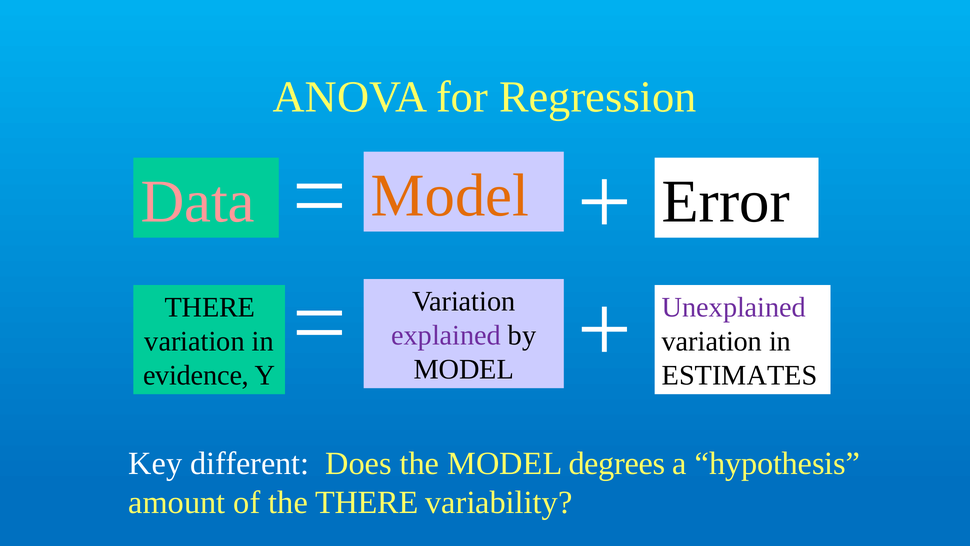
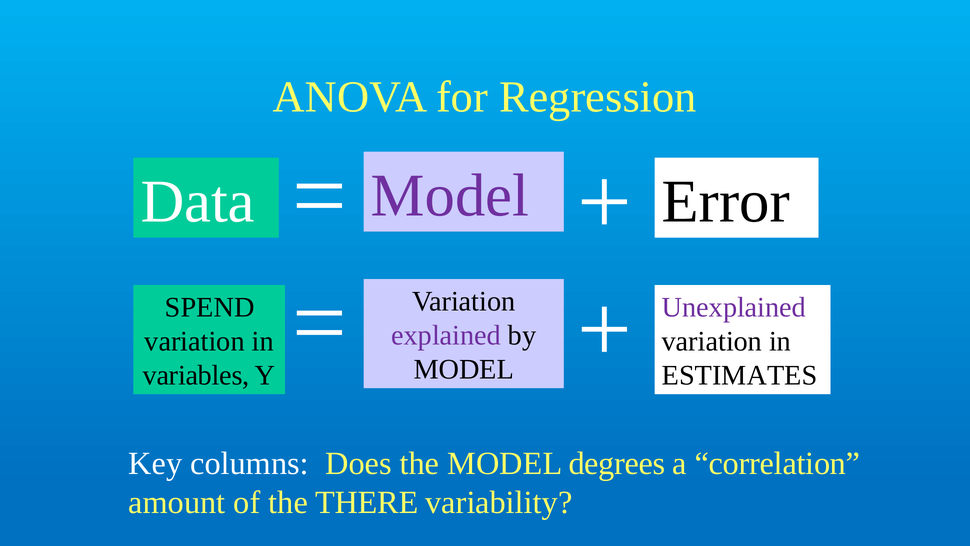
Model at (450, 196) colour: orange -> purple
Data colour: pink -> white
THERE at (210, 307): THERE -> SPEND
evidence: evidence -> variables
different: different -> columns
hypothesis: hypothesis -> correlation
